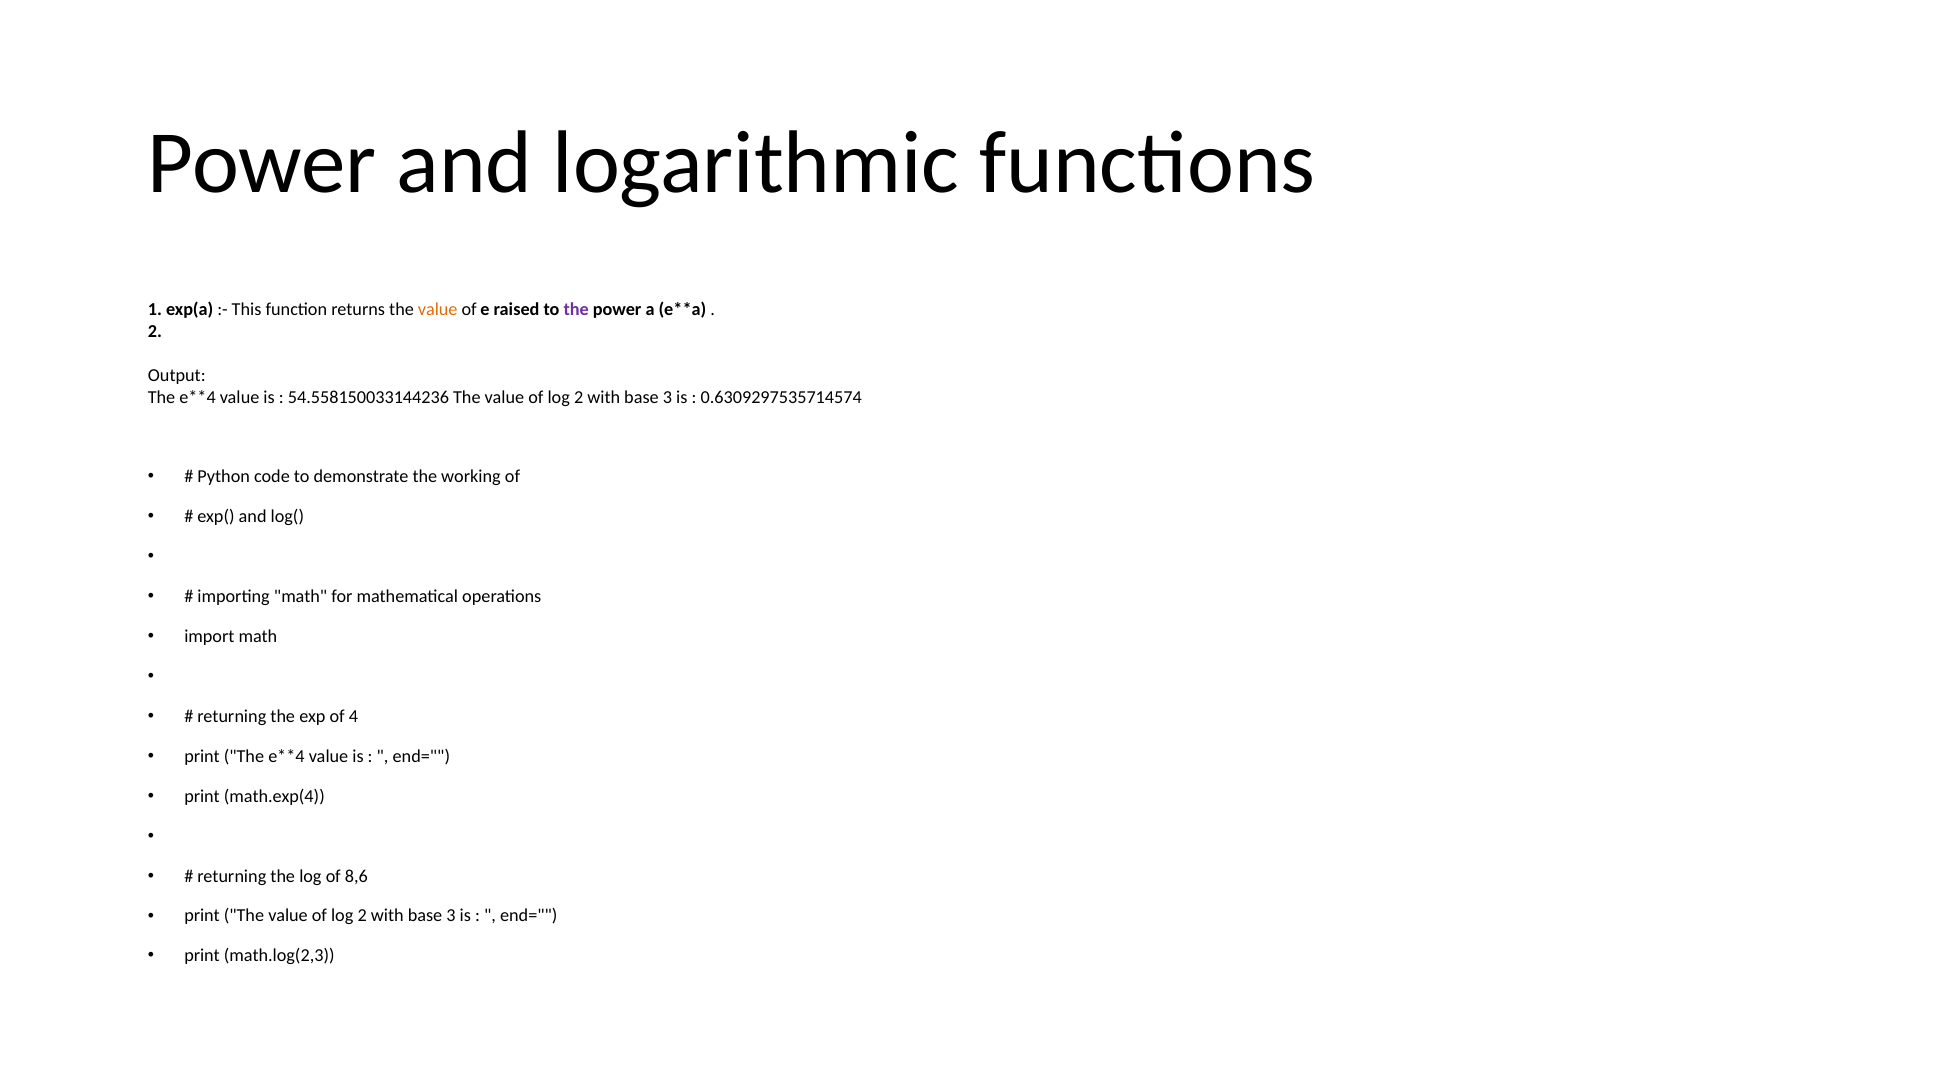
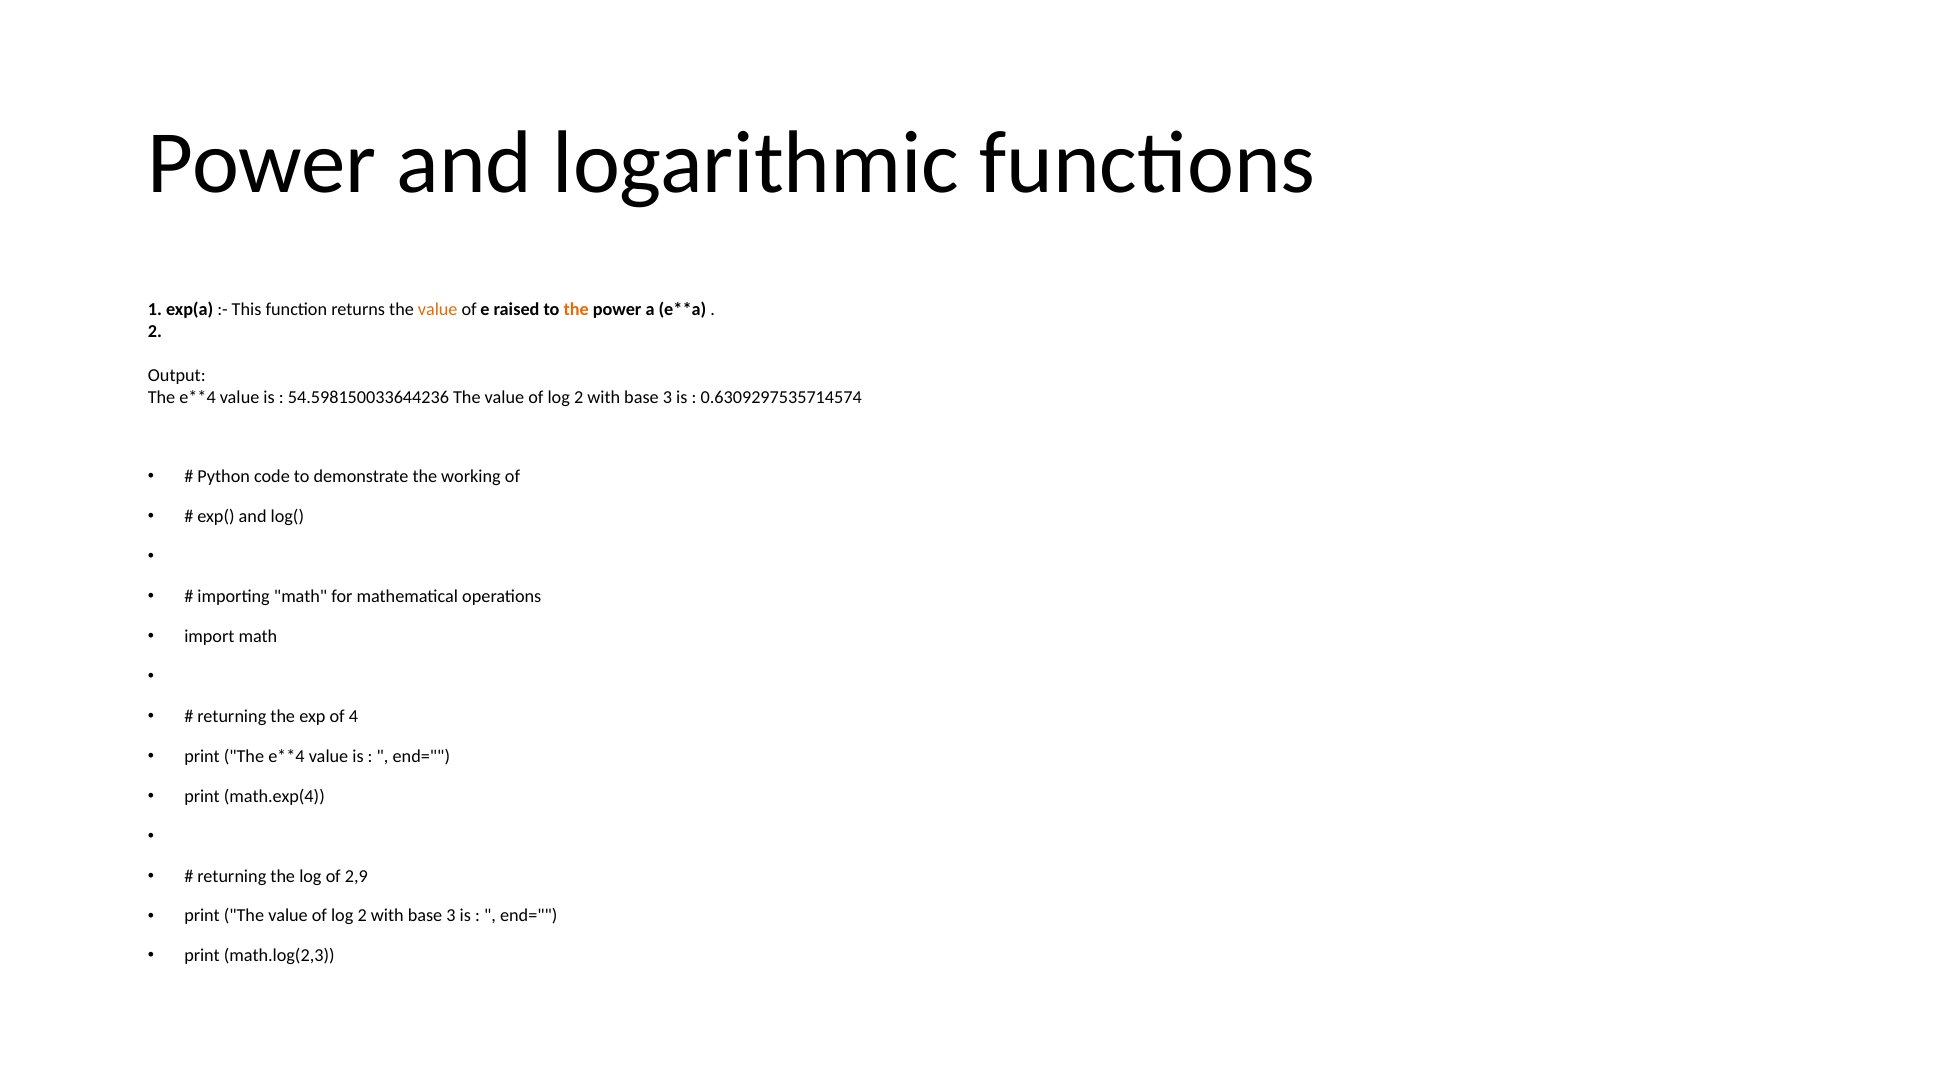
the at (576, 310) colour: purple -> orange
54.558150033144236: 54.558150033144236 -> 54.598150033644236
8,6: 8,6 -> 2,9
